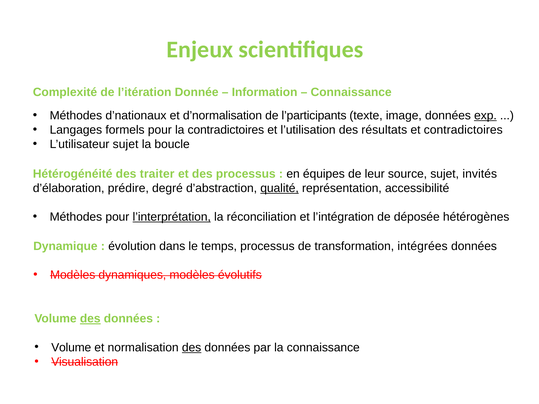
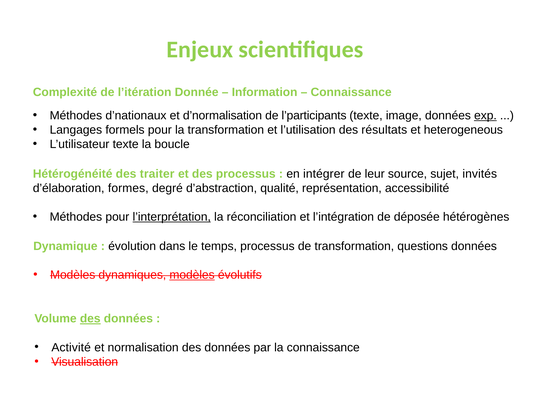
la contradictoires: contradictoires -> transformation
et contradictoires: contradictoires -> heterogeneous
L’utilisateur sujet: sujet -> texte
équipes: équipes -> intégrer
prédire: prédire -> formes
qualité underline: present -> none
intégrées: intégrées -> questions
modèles at (192, 275) underline: none -> present
Volume at (71, 348): Volume -> Activité
des at (192, 348) underline: present -> none
